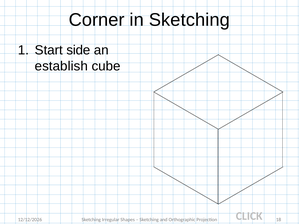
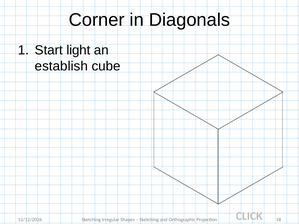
in Sketching: Sketching -> Diagonals
side: side -> light
